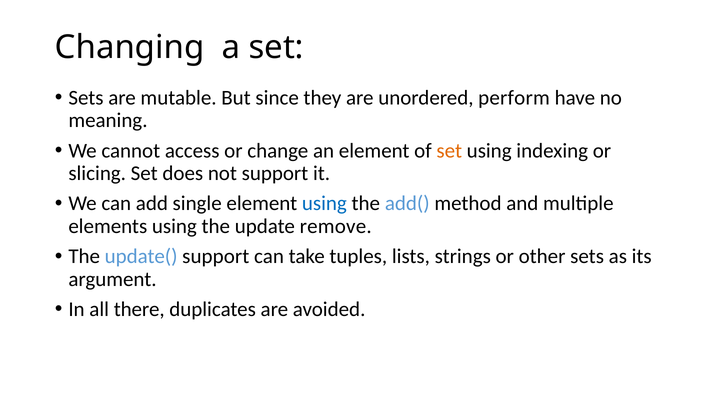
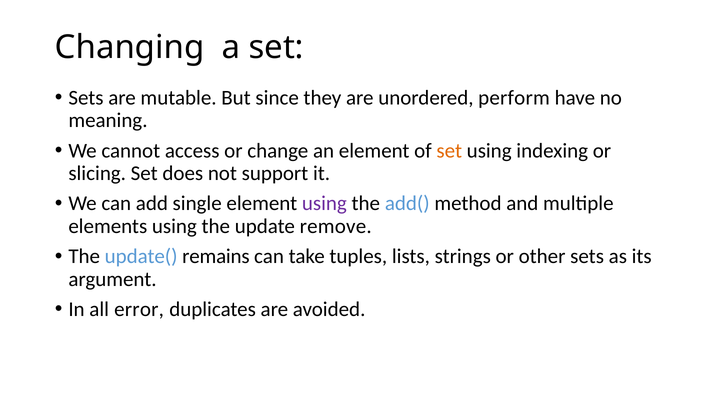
using at (324, 204) colour: blue -> purple
update( support: support -> remains
there: there -> error
